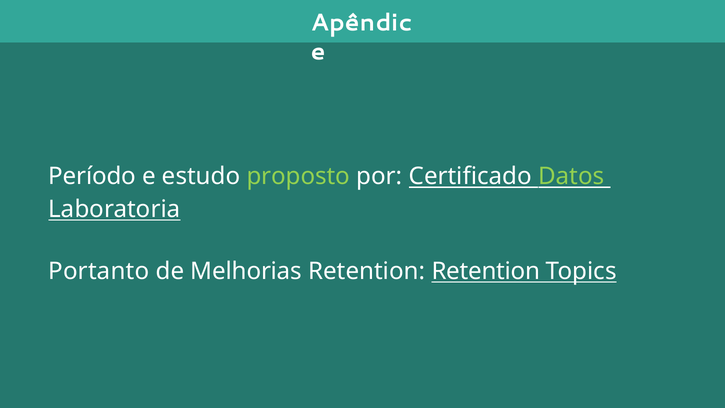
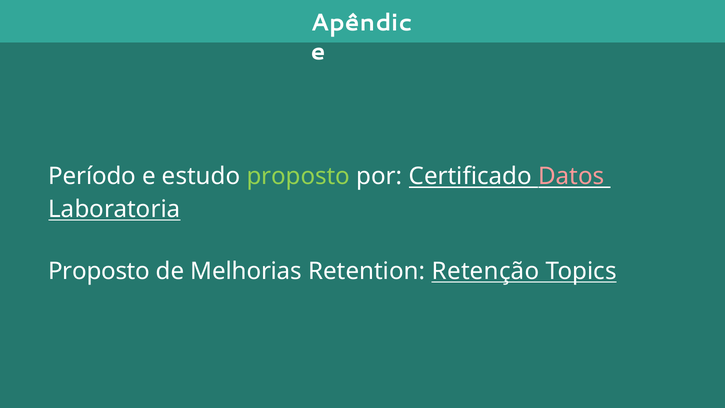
Datos colour: light green -> pink
Portanto at (99, 271): Portanto -> Proposto
Retention Retention: Retention -> Retenção
